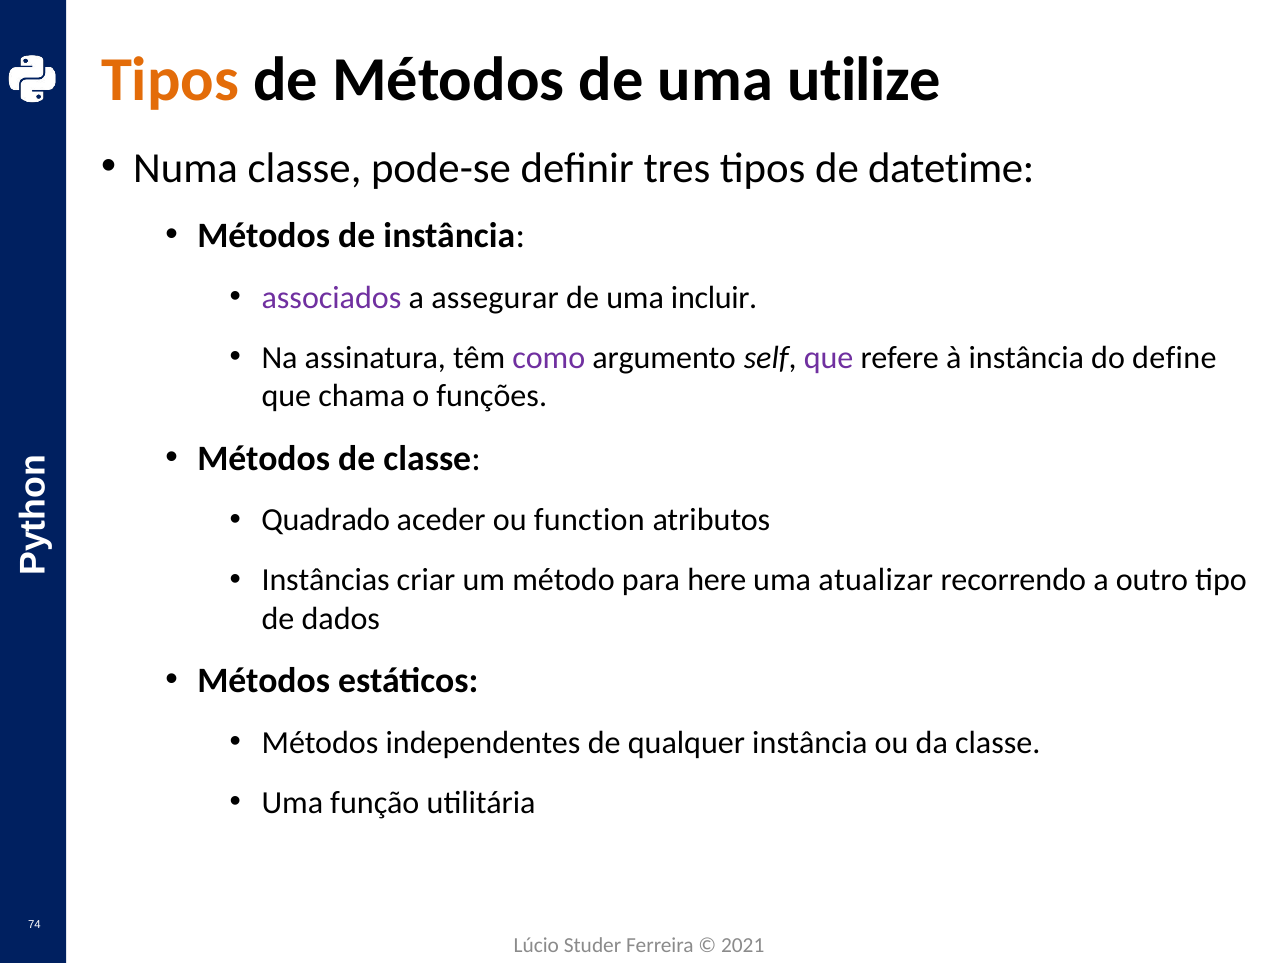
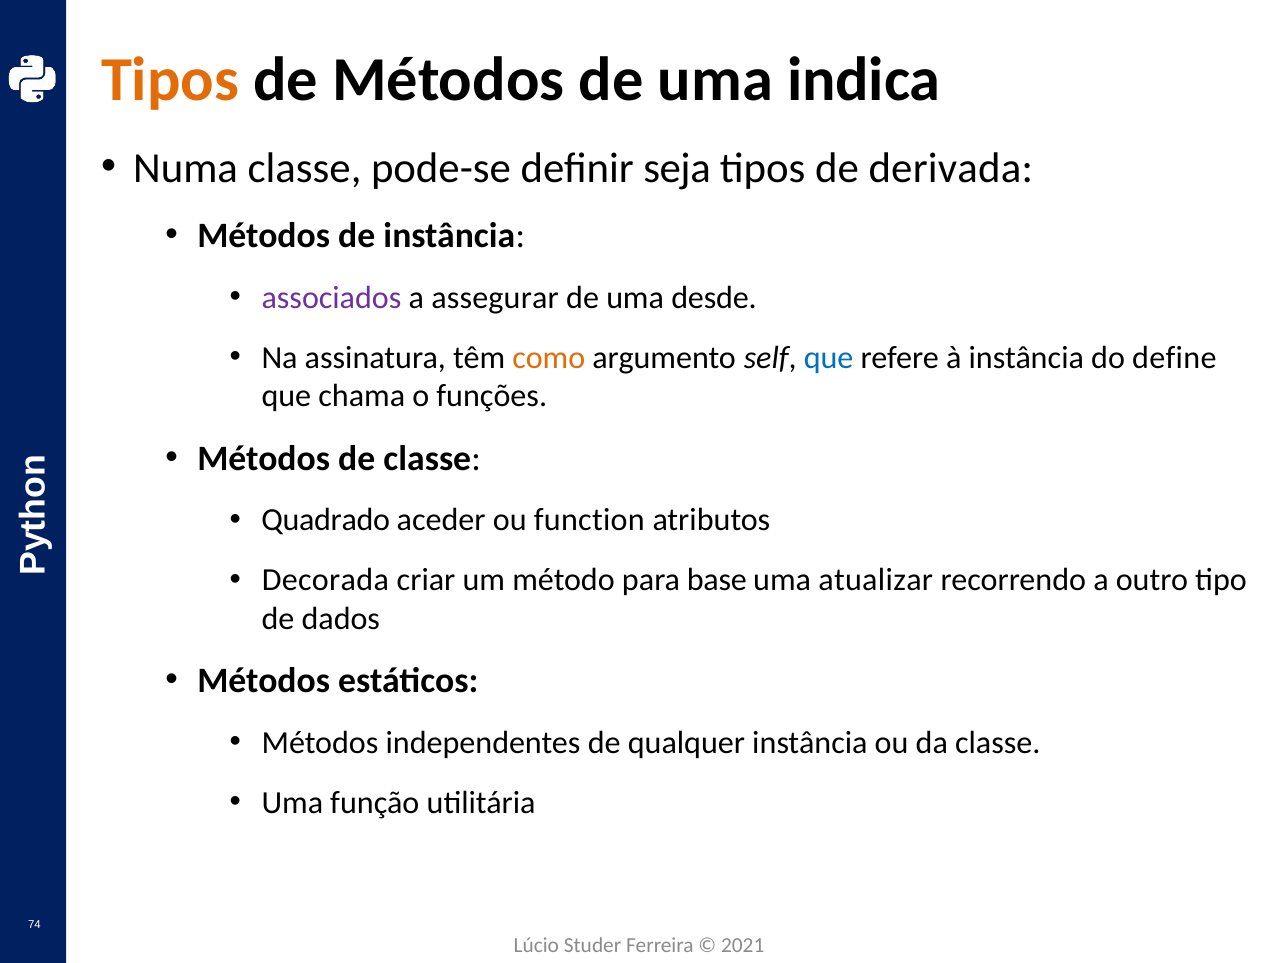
utilize: utilize -> indica
tres: tres -> seja
datetime: datetime -> derivada
incluir: incluir -> desde
como colour: purple -> orange
que at (829, 358) colour: purple -> blue
Instâncias: Instâncias -> Decorada
here: here -> base
